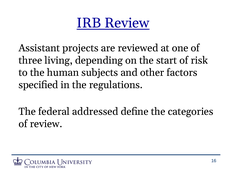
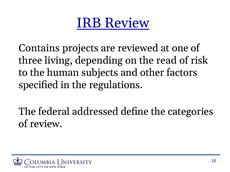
Assistant: Assistant -> Contains
start: start -> read
